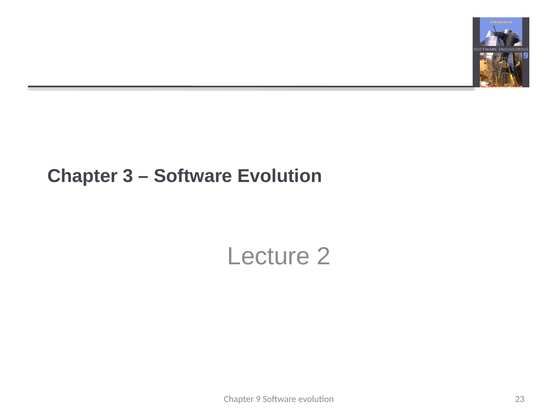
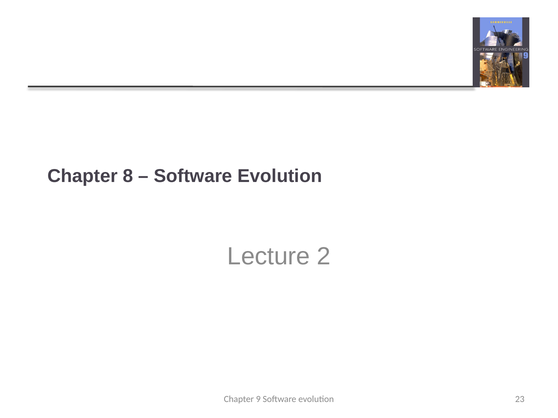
3: 3 -> 8
